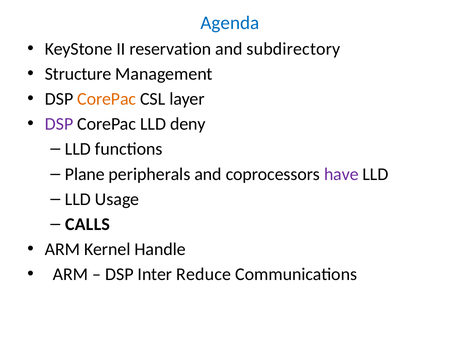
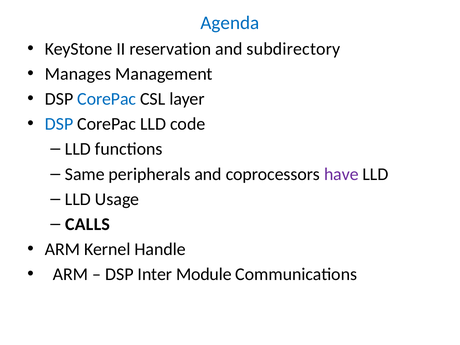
Structure: Structure -> Manages
CorePac at (107, 99) colour: orange -> blue
DSP at (59, 124) colour: purple -> blue
deny: deny -> code
Plane: Plane -> Same
Reduce: Reduce -> Module
